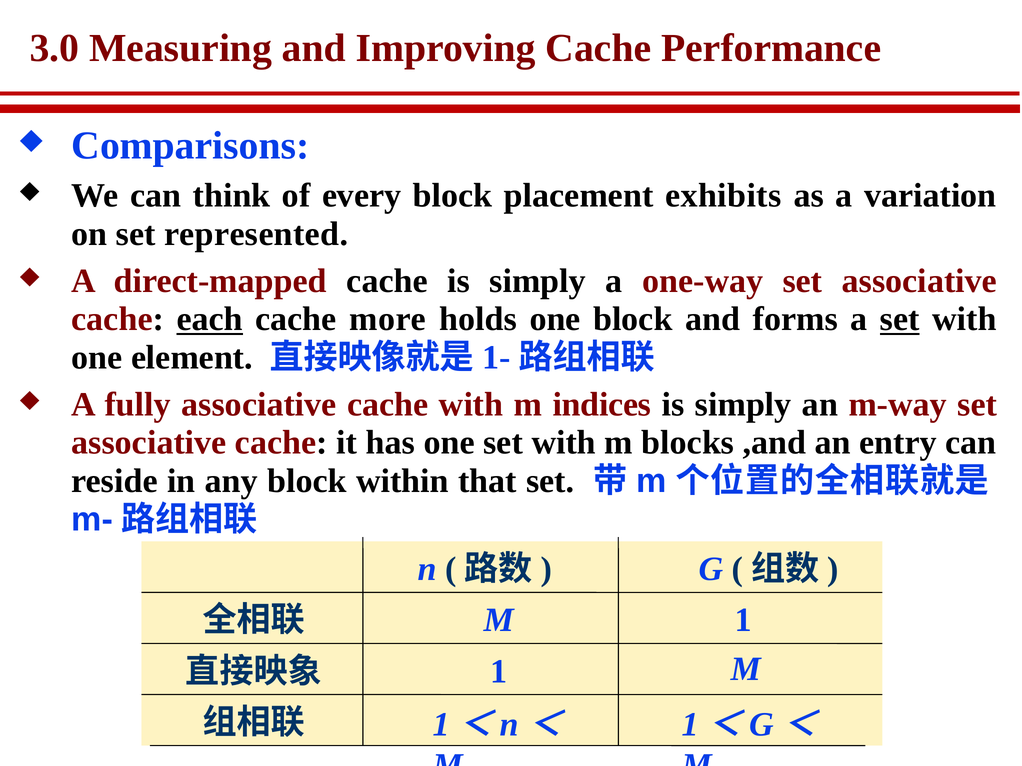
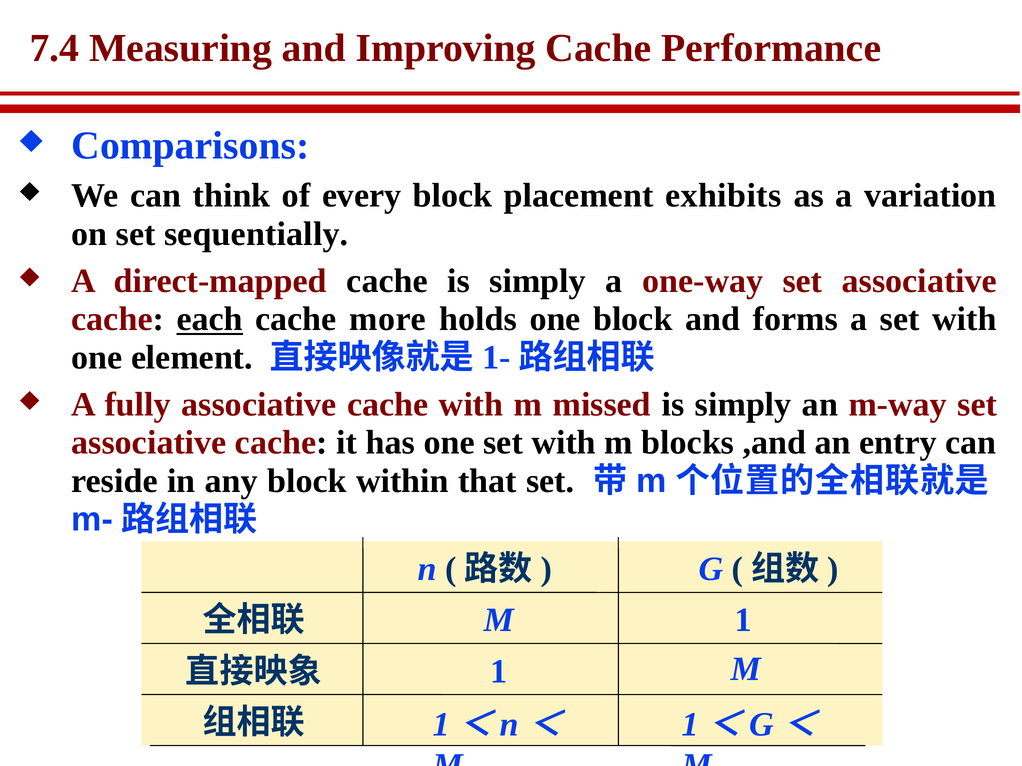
3.0: 3.0 -> 7.4
represented: represented -> sequentially
set at (900, 319) underline: present -> none
indices: indices -> missed
